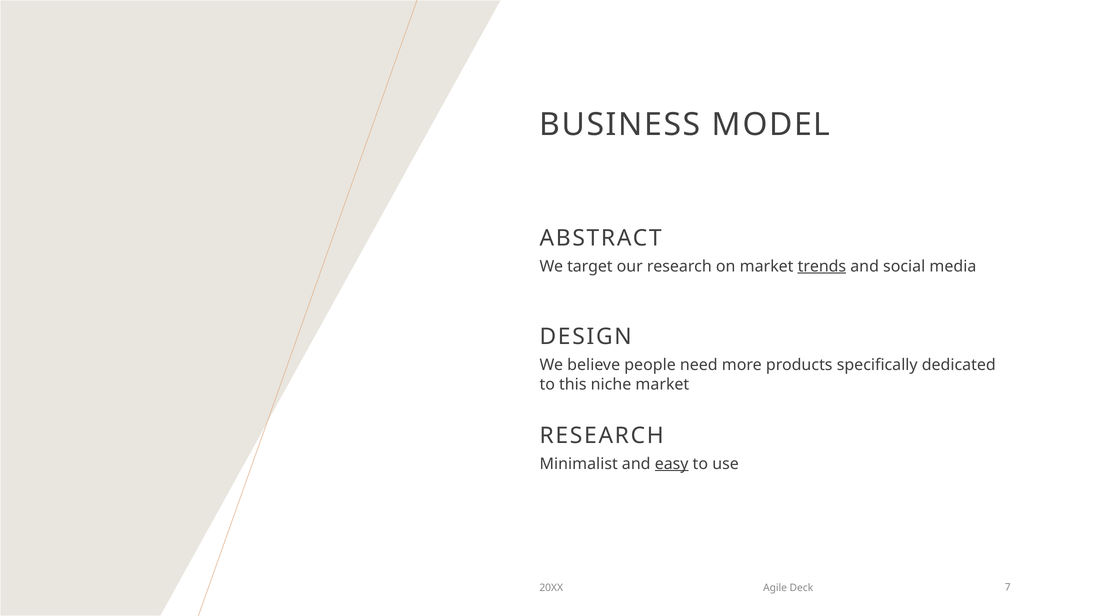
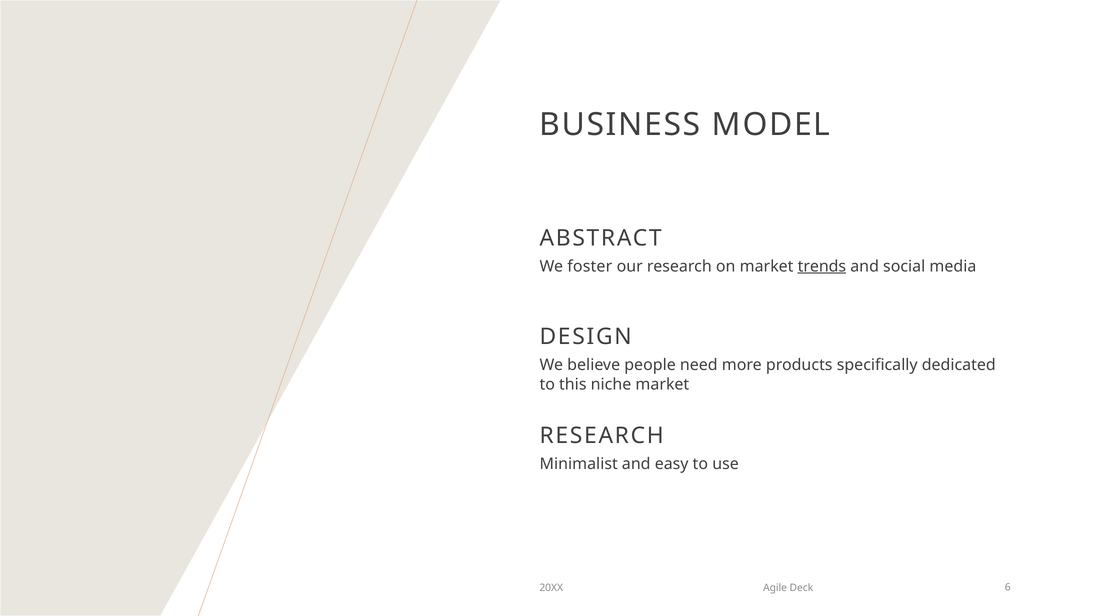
target: target -> foster
easy underline: present -> none
7: 7 -> 6
